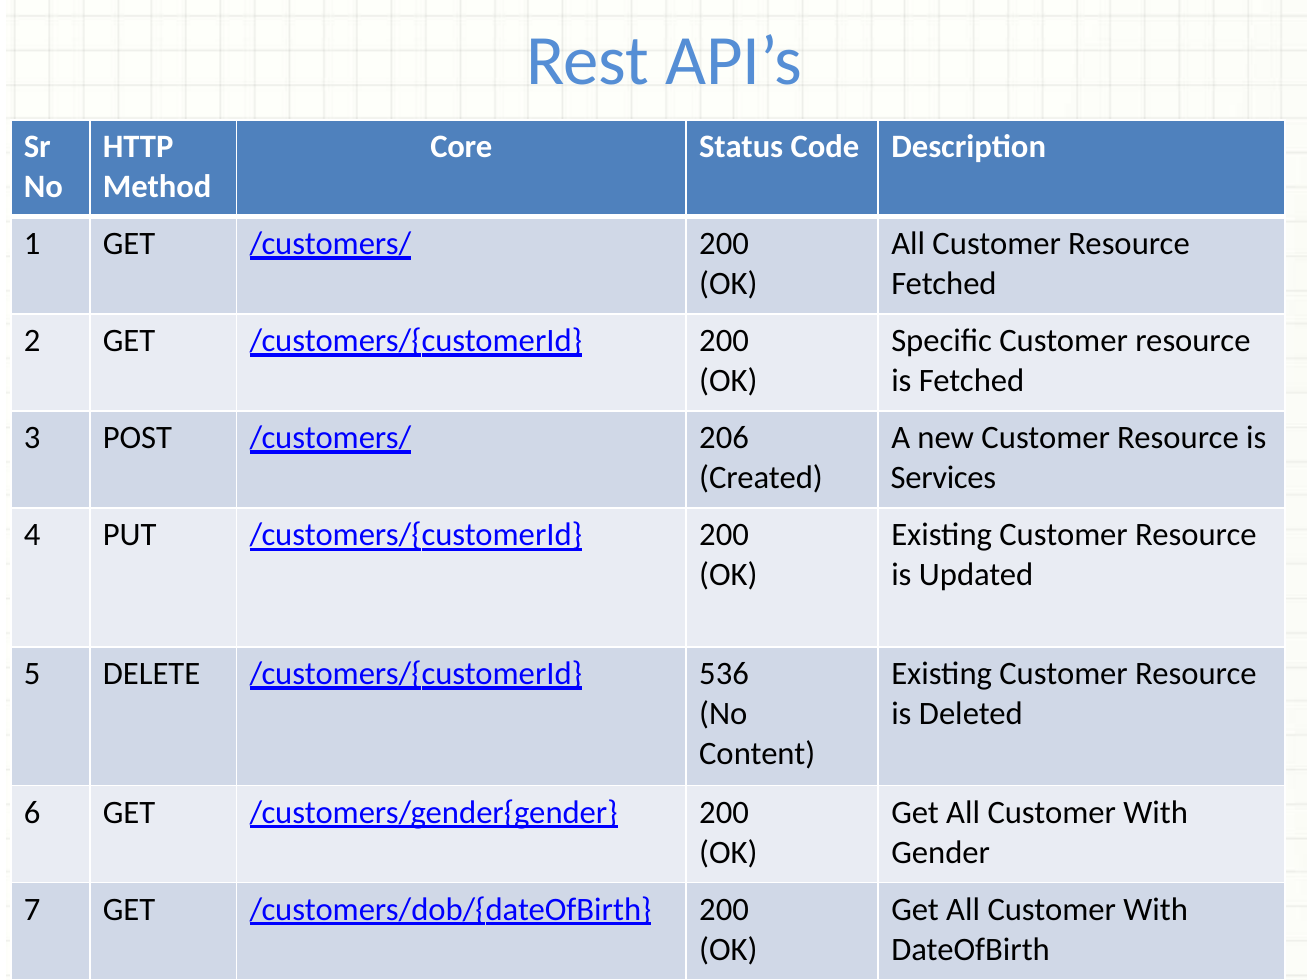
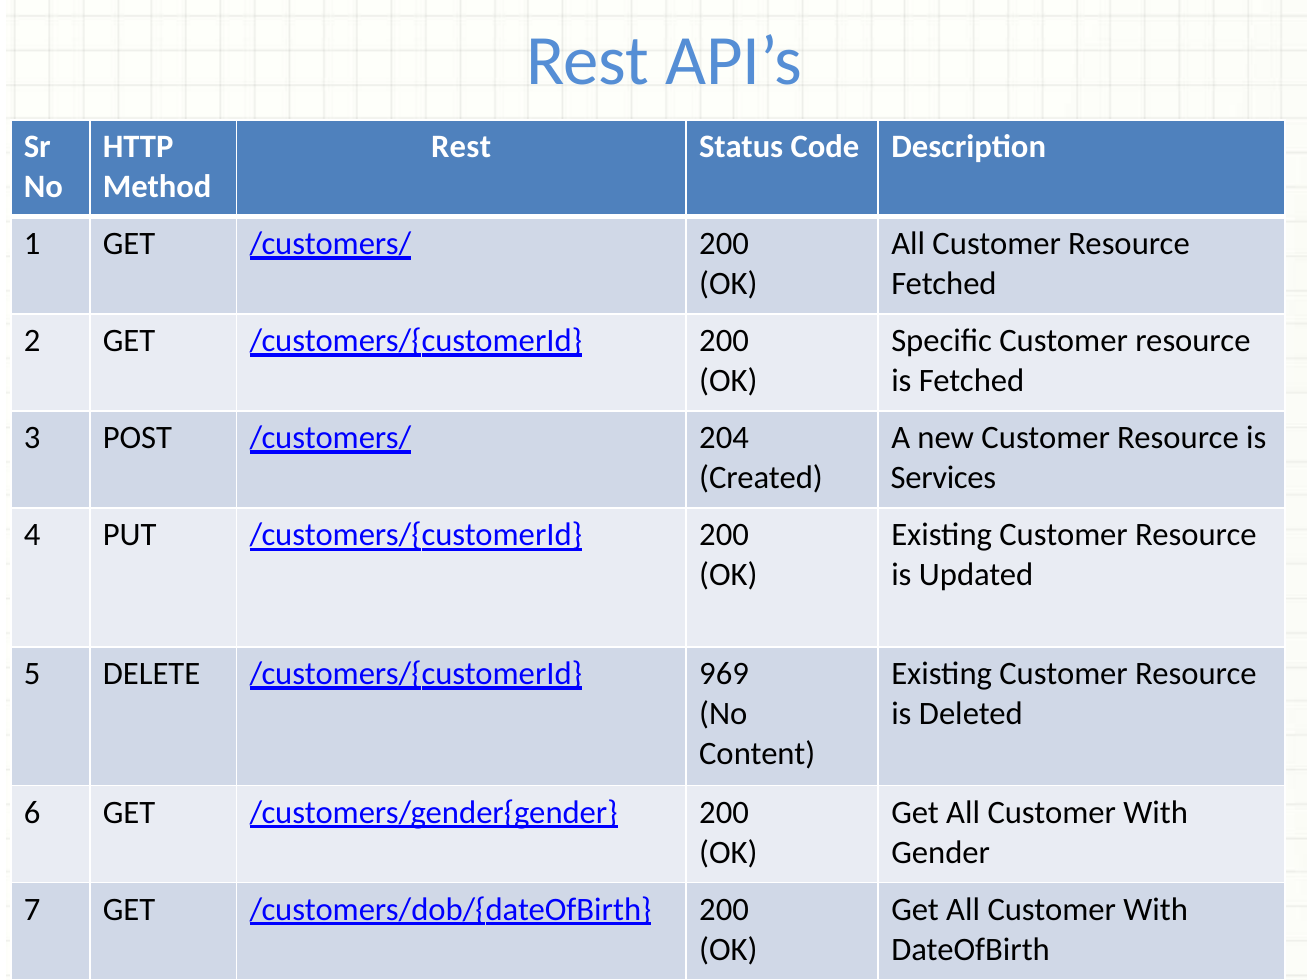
Core at (461, 147): Core -> Rest
206: 206 -> 204
536: 536 -> 969
